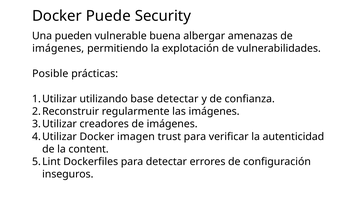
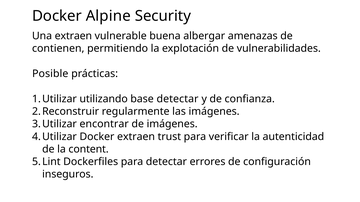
Puede: Puede -> Alpine
Una pueden: pueden -> extraen
imágenes at (58, 49): imágenes -> contienen
creadores: creadores -> encontrar
Docker imagen: imagen -> extraen
